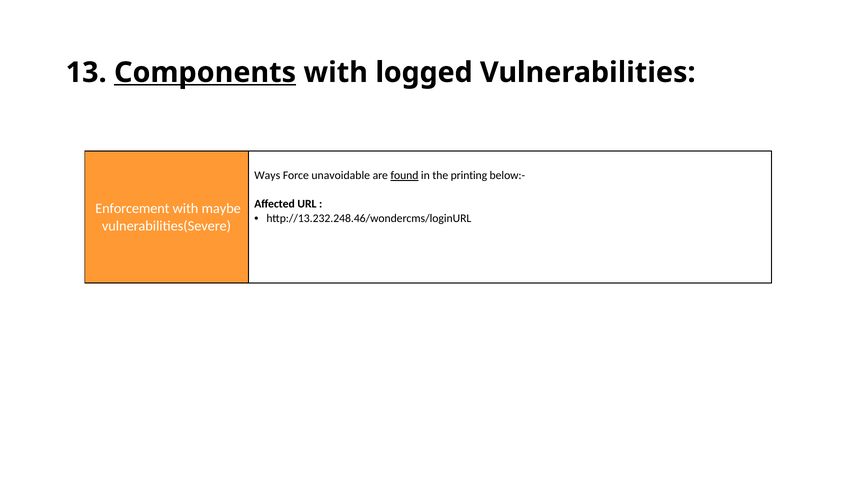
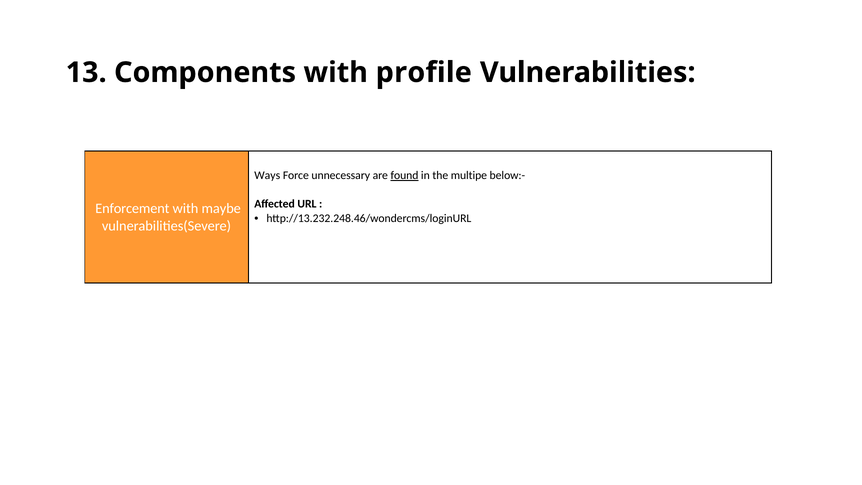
Components underline: present -> none
logged: logged -> profile
unavoidable: unavoidable -> unnecessary
printing: printing -> multipe
